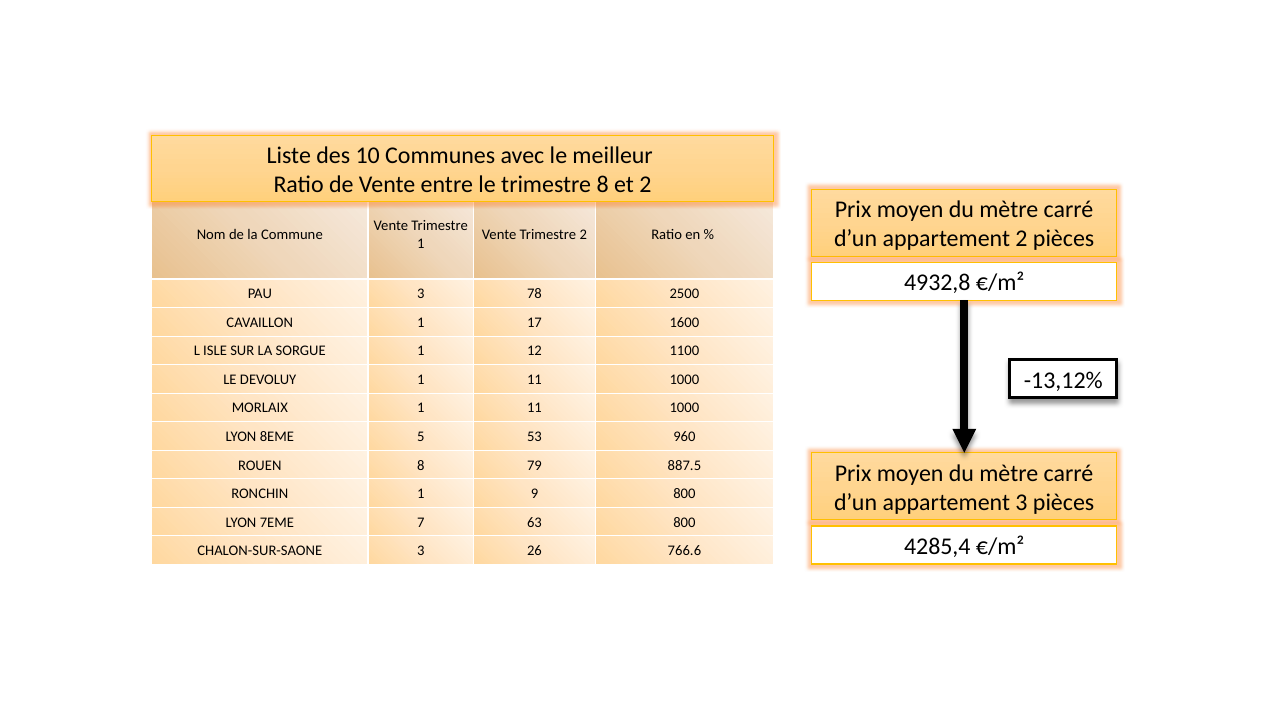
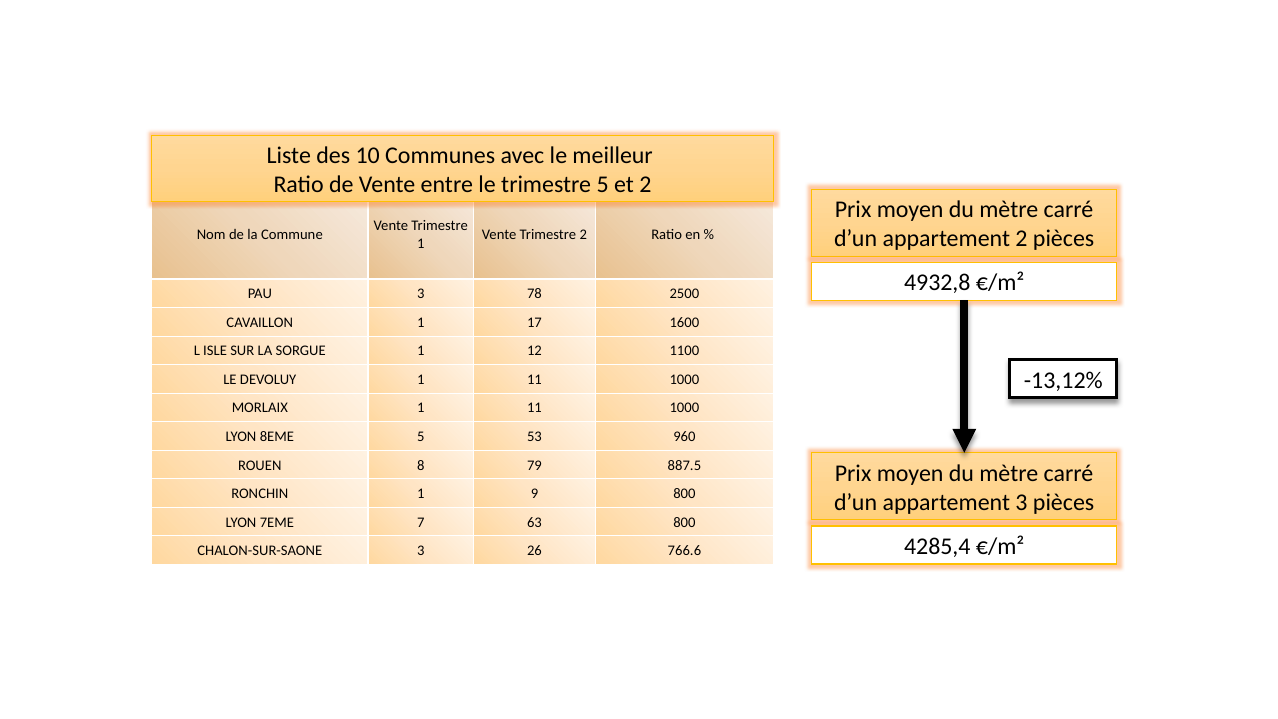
trimestre 8: 8 -> 5
